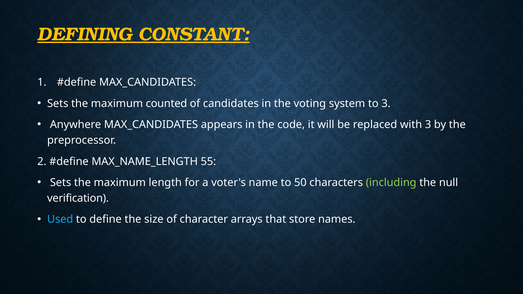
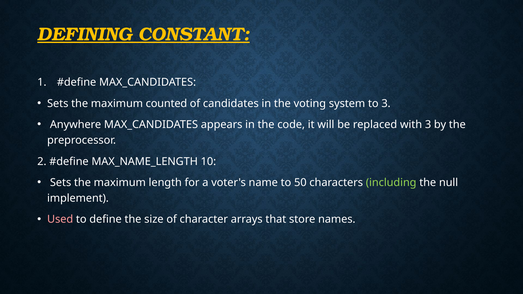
55: 55 -> 10
verification: verification -> implement
Used colour: light blue -> pink
